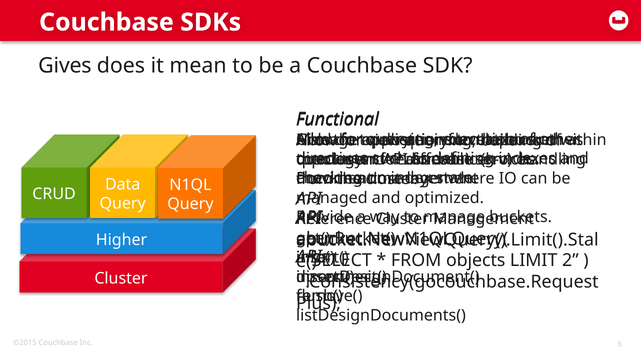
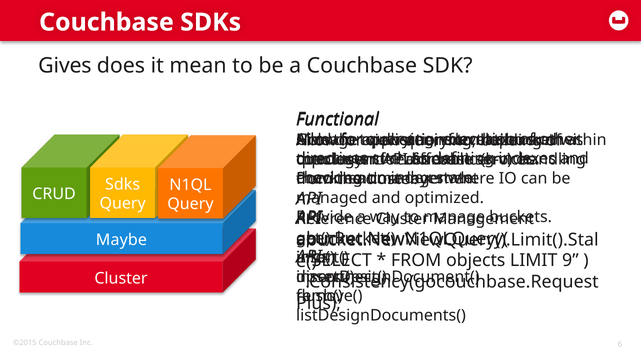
Data at (123, 184): Data -> Sdks
Higher: Higher -> Maybe
2: 2 -> 9
